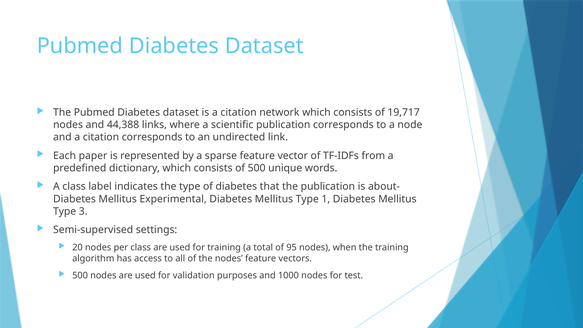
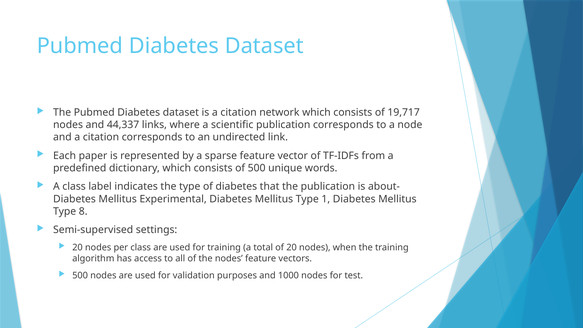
44,388: 44,388 -> 44,337
3: 3 -> 8
of 95: 95 -> 20
